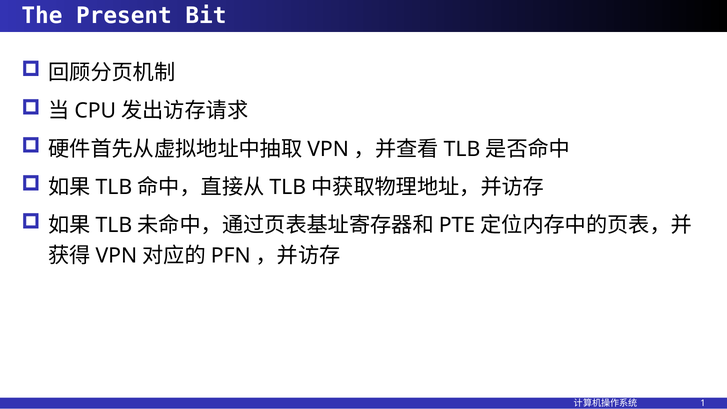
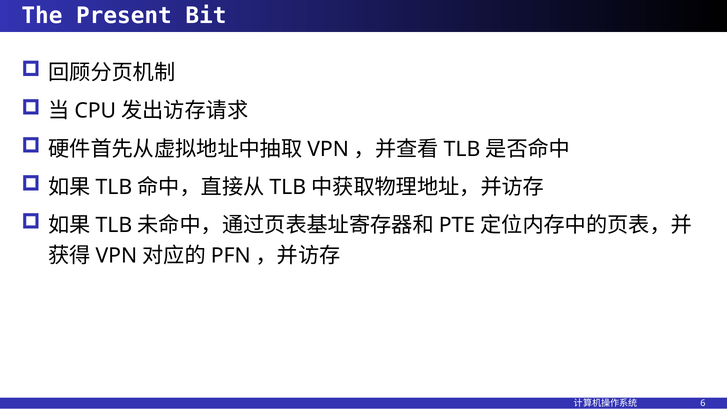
1: 1 -> 6
